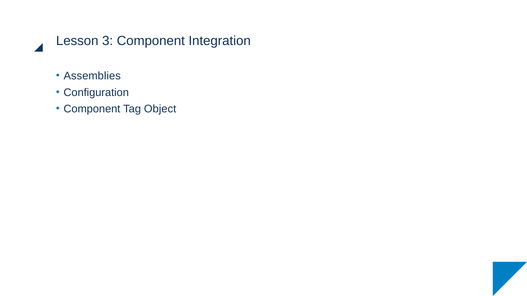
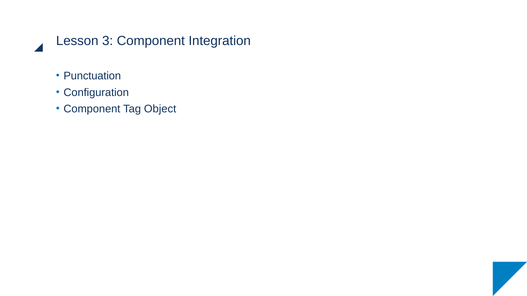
Assemblies: Assemblies -> Punctuation
